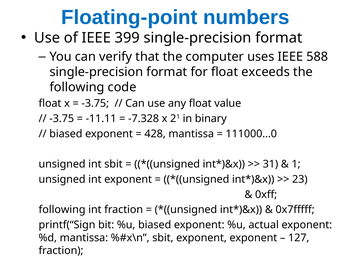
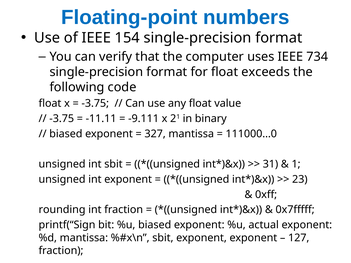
399: 399 -> 154
588: 588 -> 734
-7.328: -7.328 -> -9.111
428: 428 -> 327
following at (62, 210): following -> rounding
